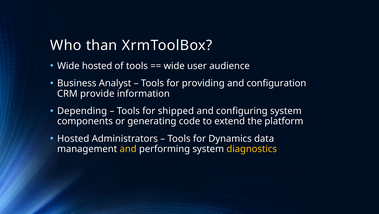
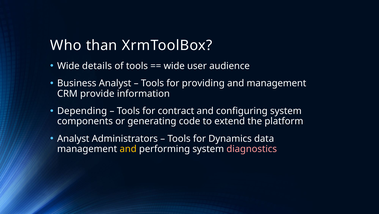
Wide hosted: hosted -> details
and configuration: configuration -> management
shipped: shipped -> contract
Hosted at (73, 138): Hosted -> Analyst
diagnostics colour: yellow -> pink
